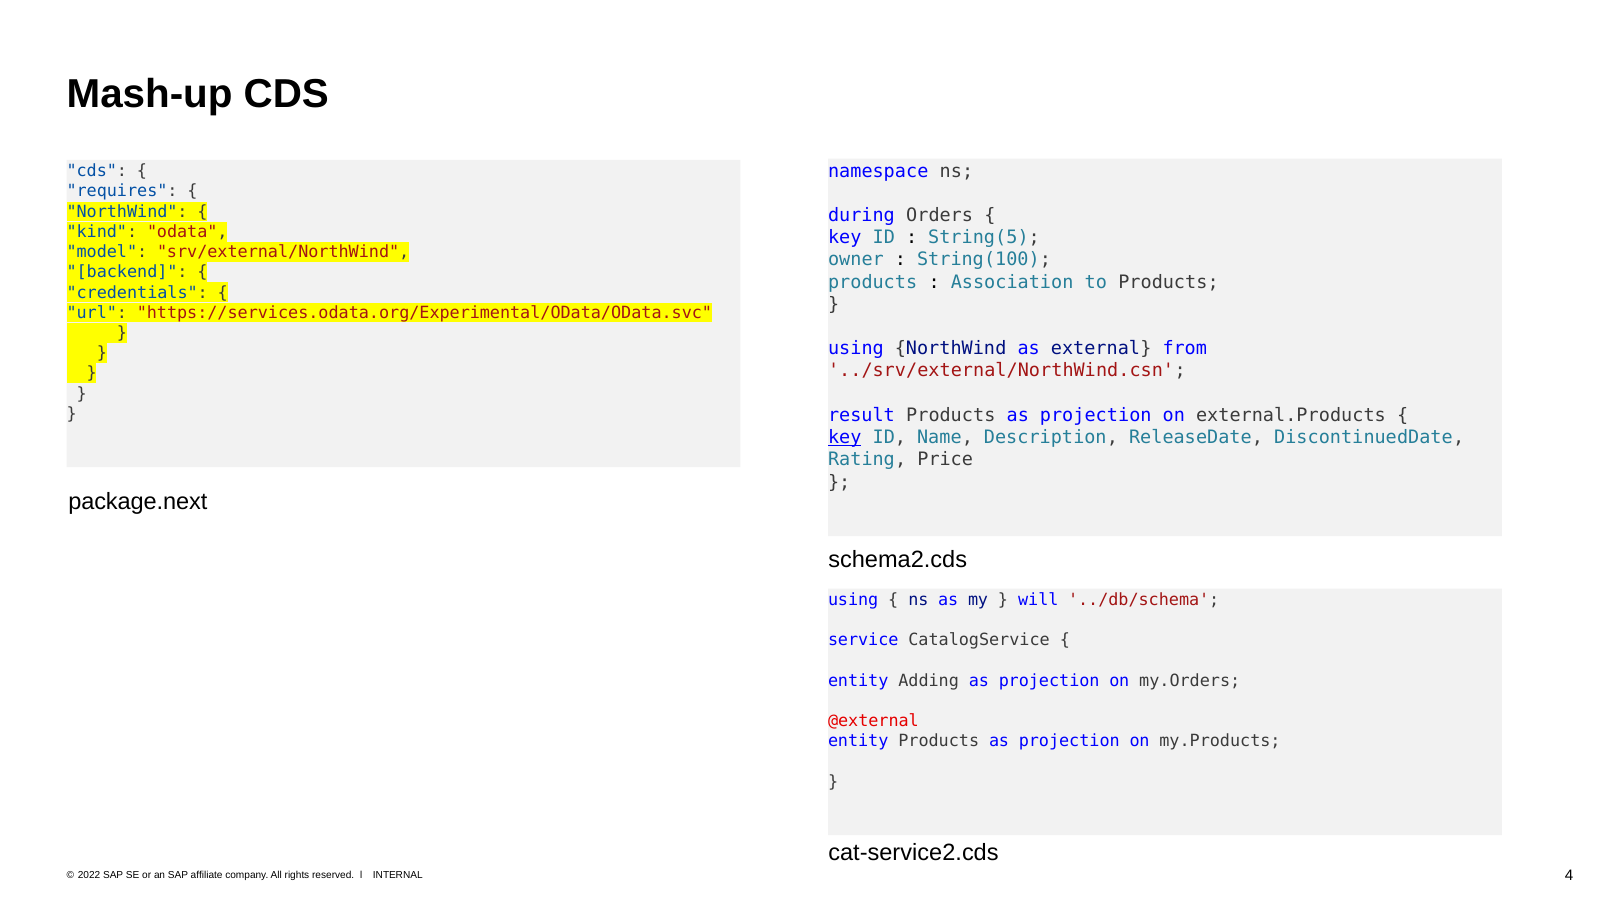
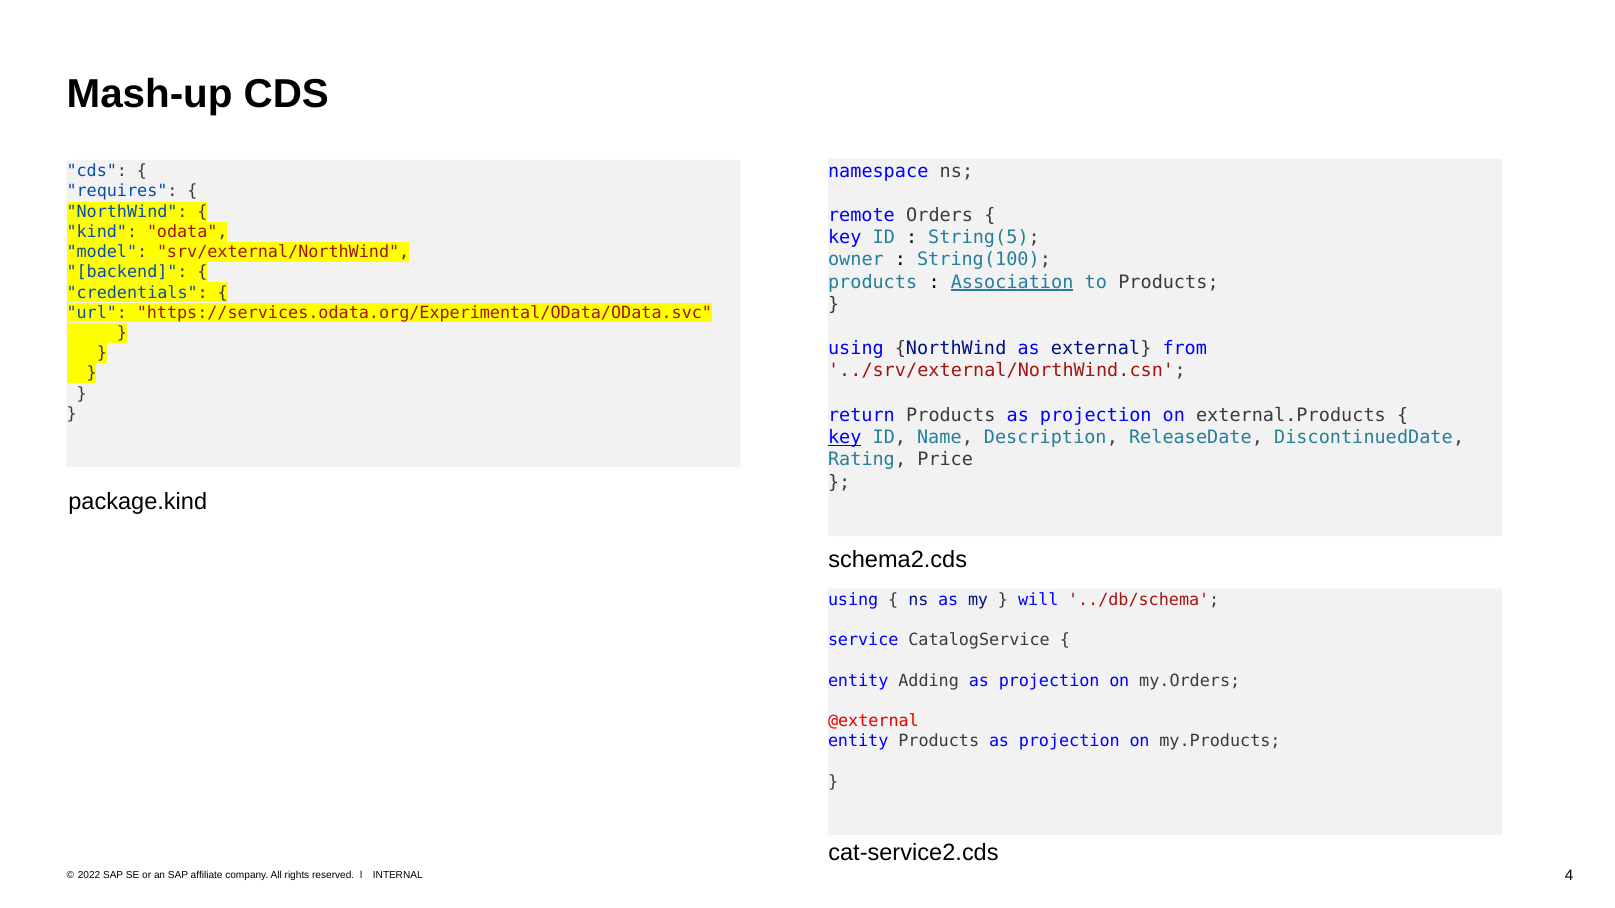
during: during -> remote
Association underline: none -> present
result: result -> return
package.next: package.next -> package.kind
